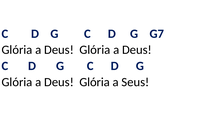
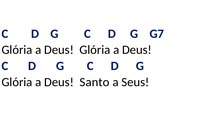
Glória at (95, 83): Glória -> Santo
